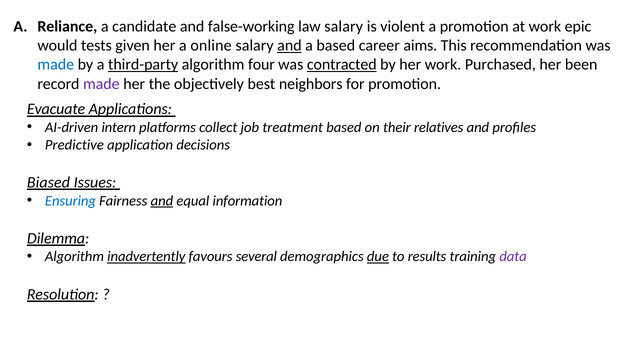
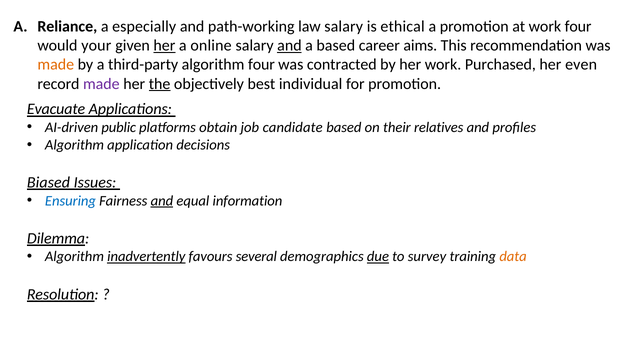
candidate: candidate -> especially
false-working: false-working -> path-working
violent: violent -> ethical
work epic: epic -> four
tests: tests -> your
her at (164, 46) underline: none -> present
made at (56, 65) colour: blue -> orange
third-party underline: present -> none
contracted underline: present -> none
been: been -> even
the underline: none -> present
neighbors: neighbors -> individual
intern: intern -> public
collect: collect -> obtain
treatment: treatment -> candidate
Predictive at (74, 145): Predictive -> Algorithm
results: results -> survey
data colour: purple -> orange
